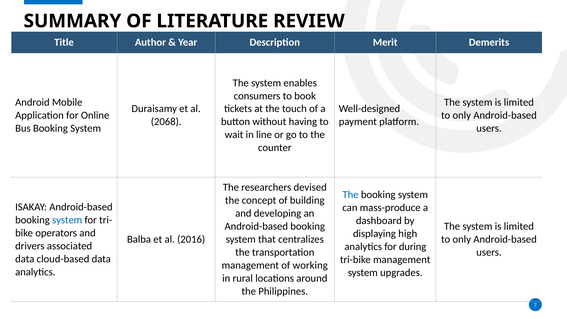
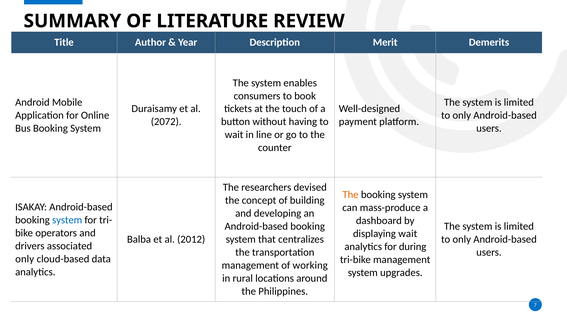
2068: 2068 -> 2072
The at (351, 195) colour: blue -> orange
displaying high: high -> wait
2016: 2016 -> 2012
data at (25, 259): data -> only
